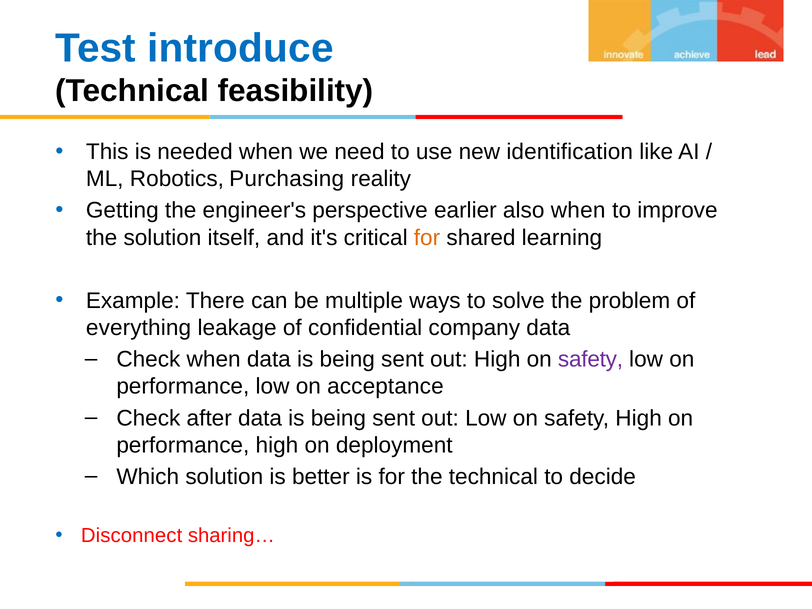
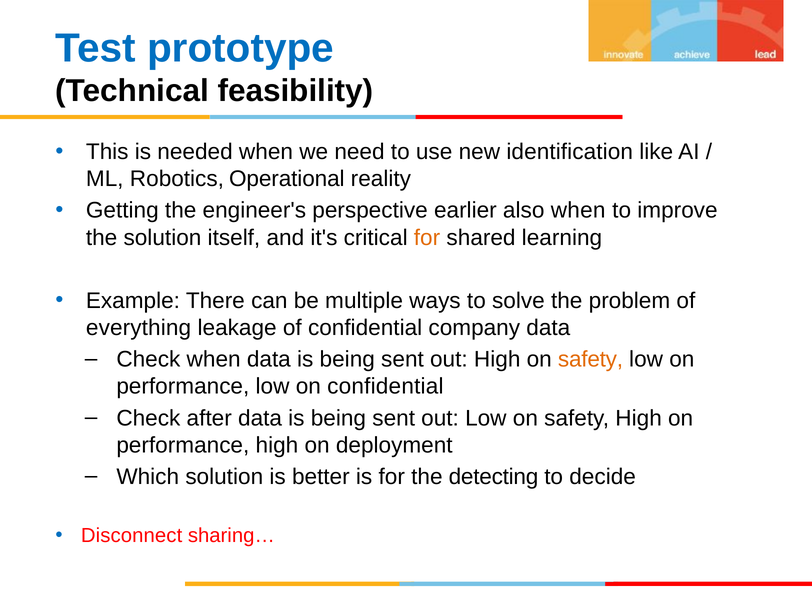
introduce: introduce -> prototype
Purchasing: Purchasing -> Operational
safety at (591, 359) colour: purple -> orange
on acceptance: acceptance -> confidential
the technical: technical -> detecting
